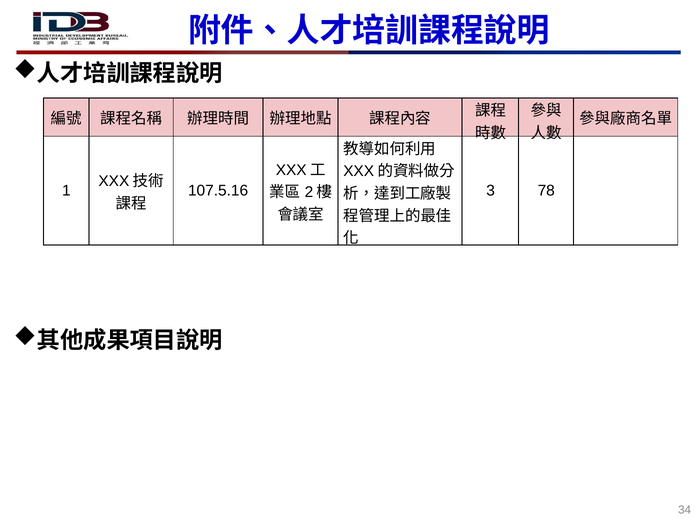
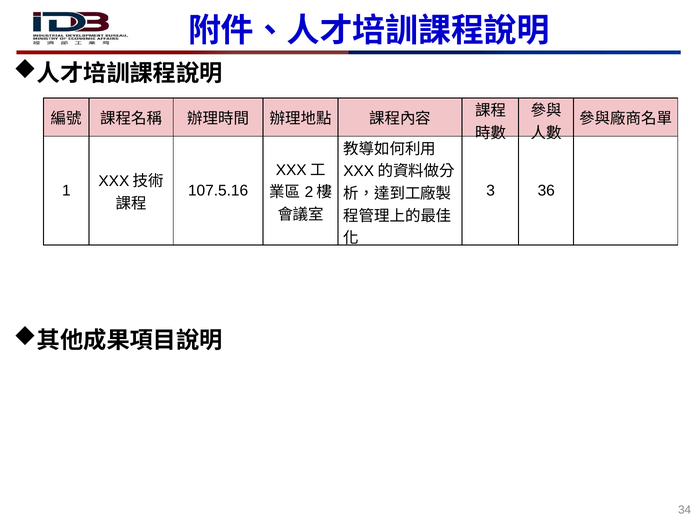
78: 78 -> 36
